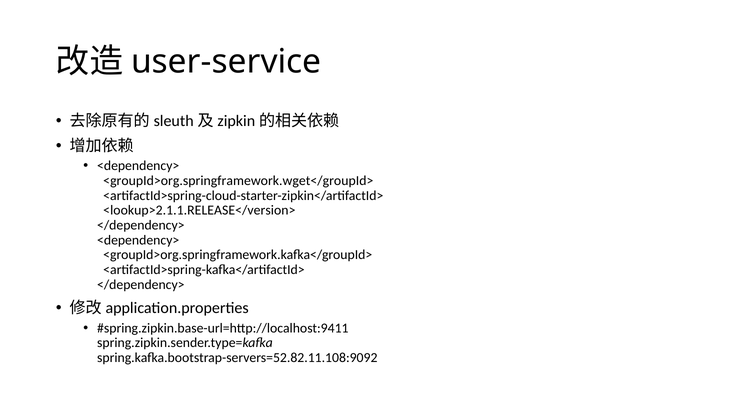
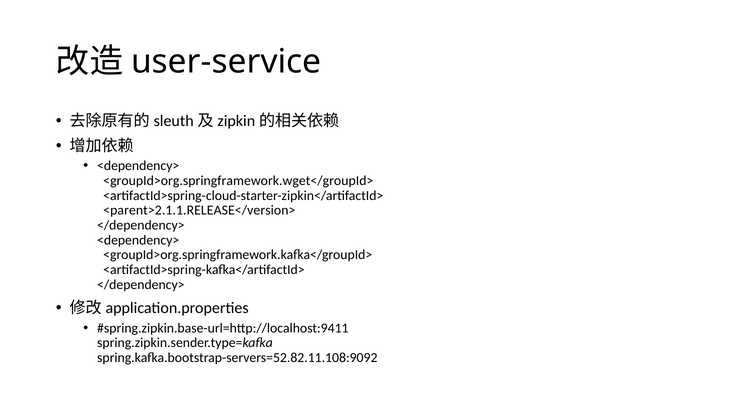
<lookup>2.1.1.RELEASE</version>: <lookup>2.1.1.RELEASE</version> -> <parent>2.1.1.RELEASE</version>
